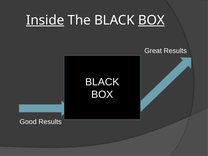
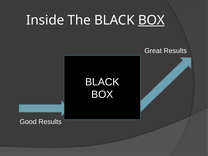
Inside underline: present -> none
